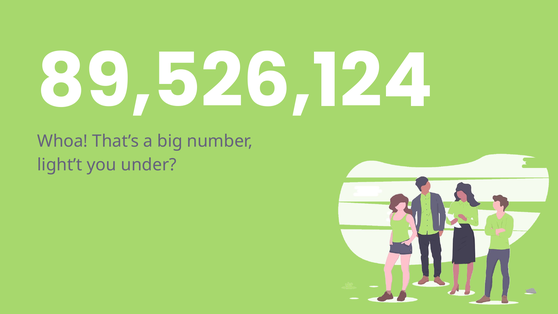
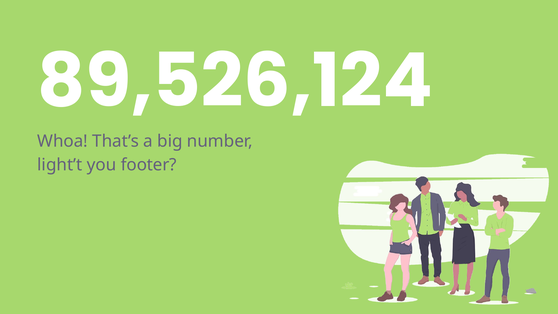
under: under -> footer
